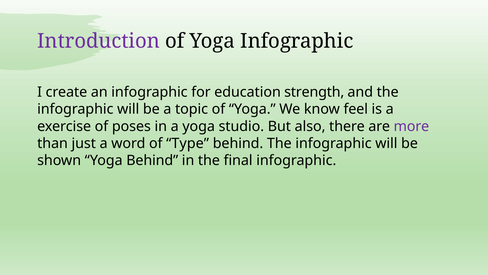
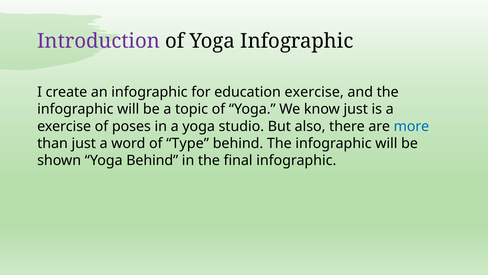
education strength: strength -> exercise
know feel: feel -> just
more colour: purple -> blue
